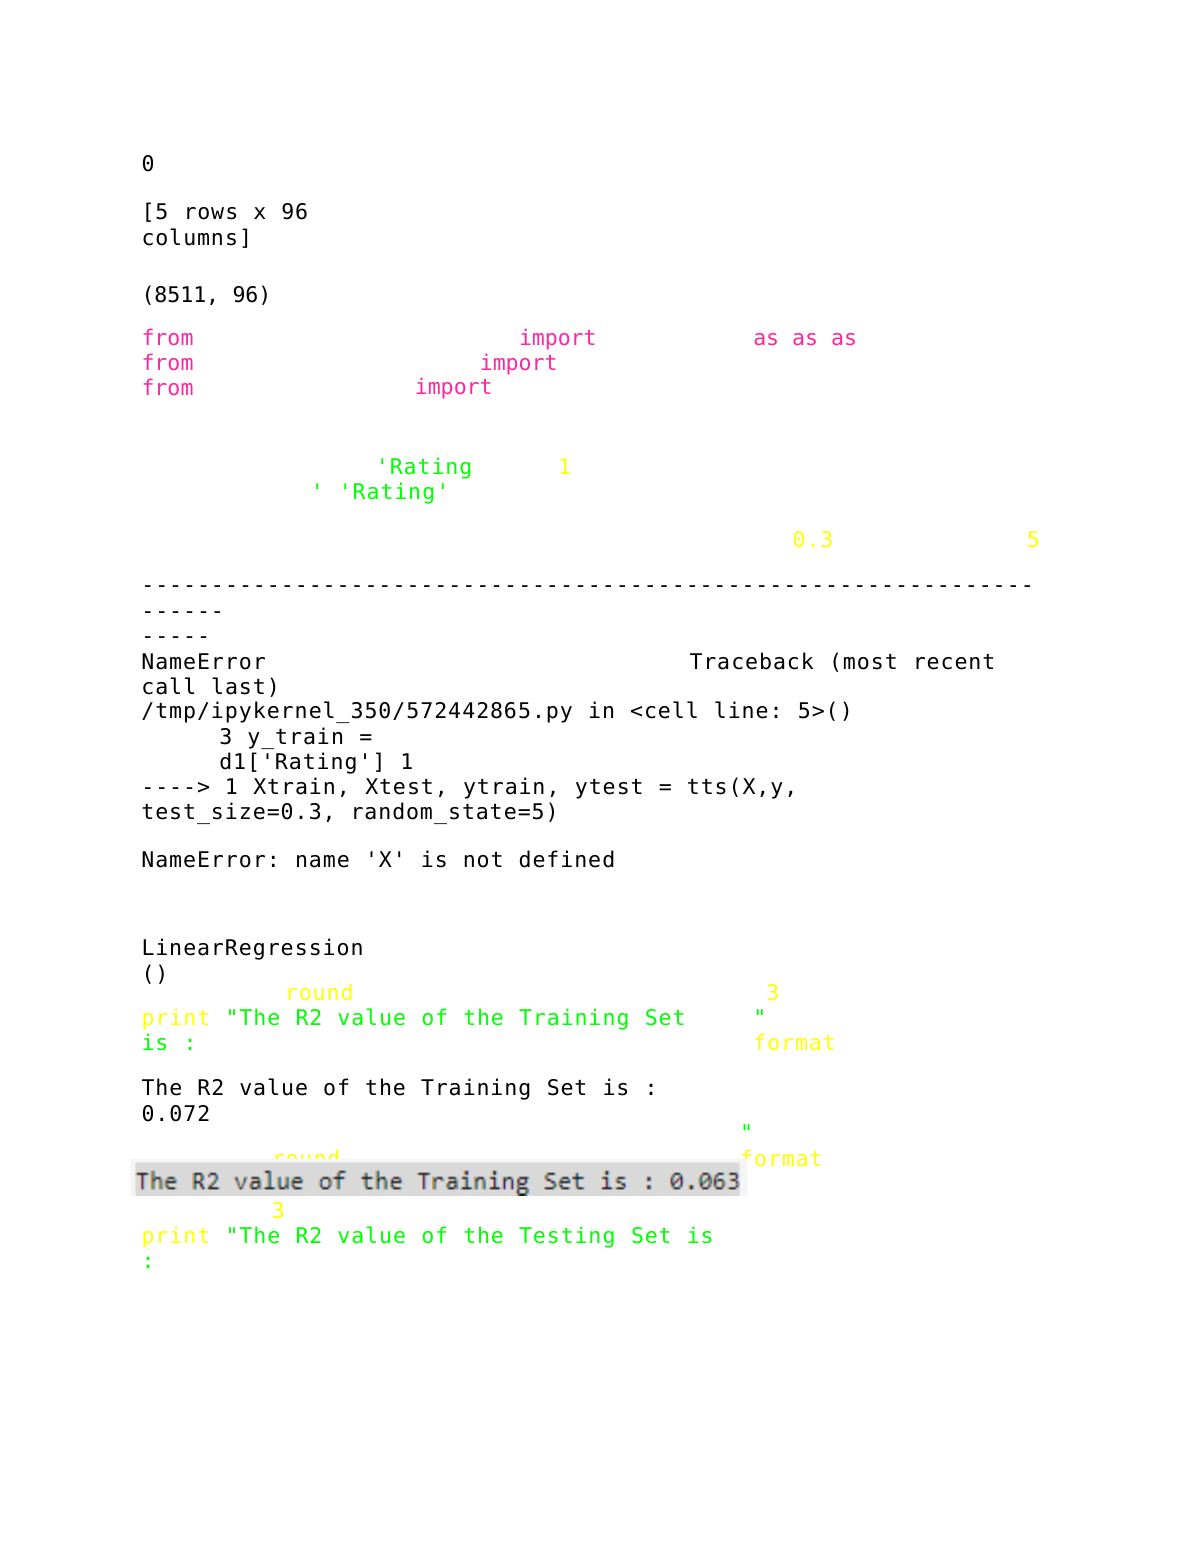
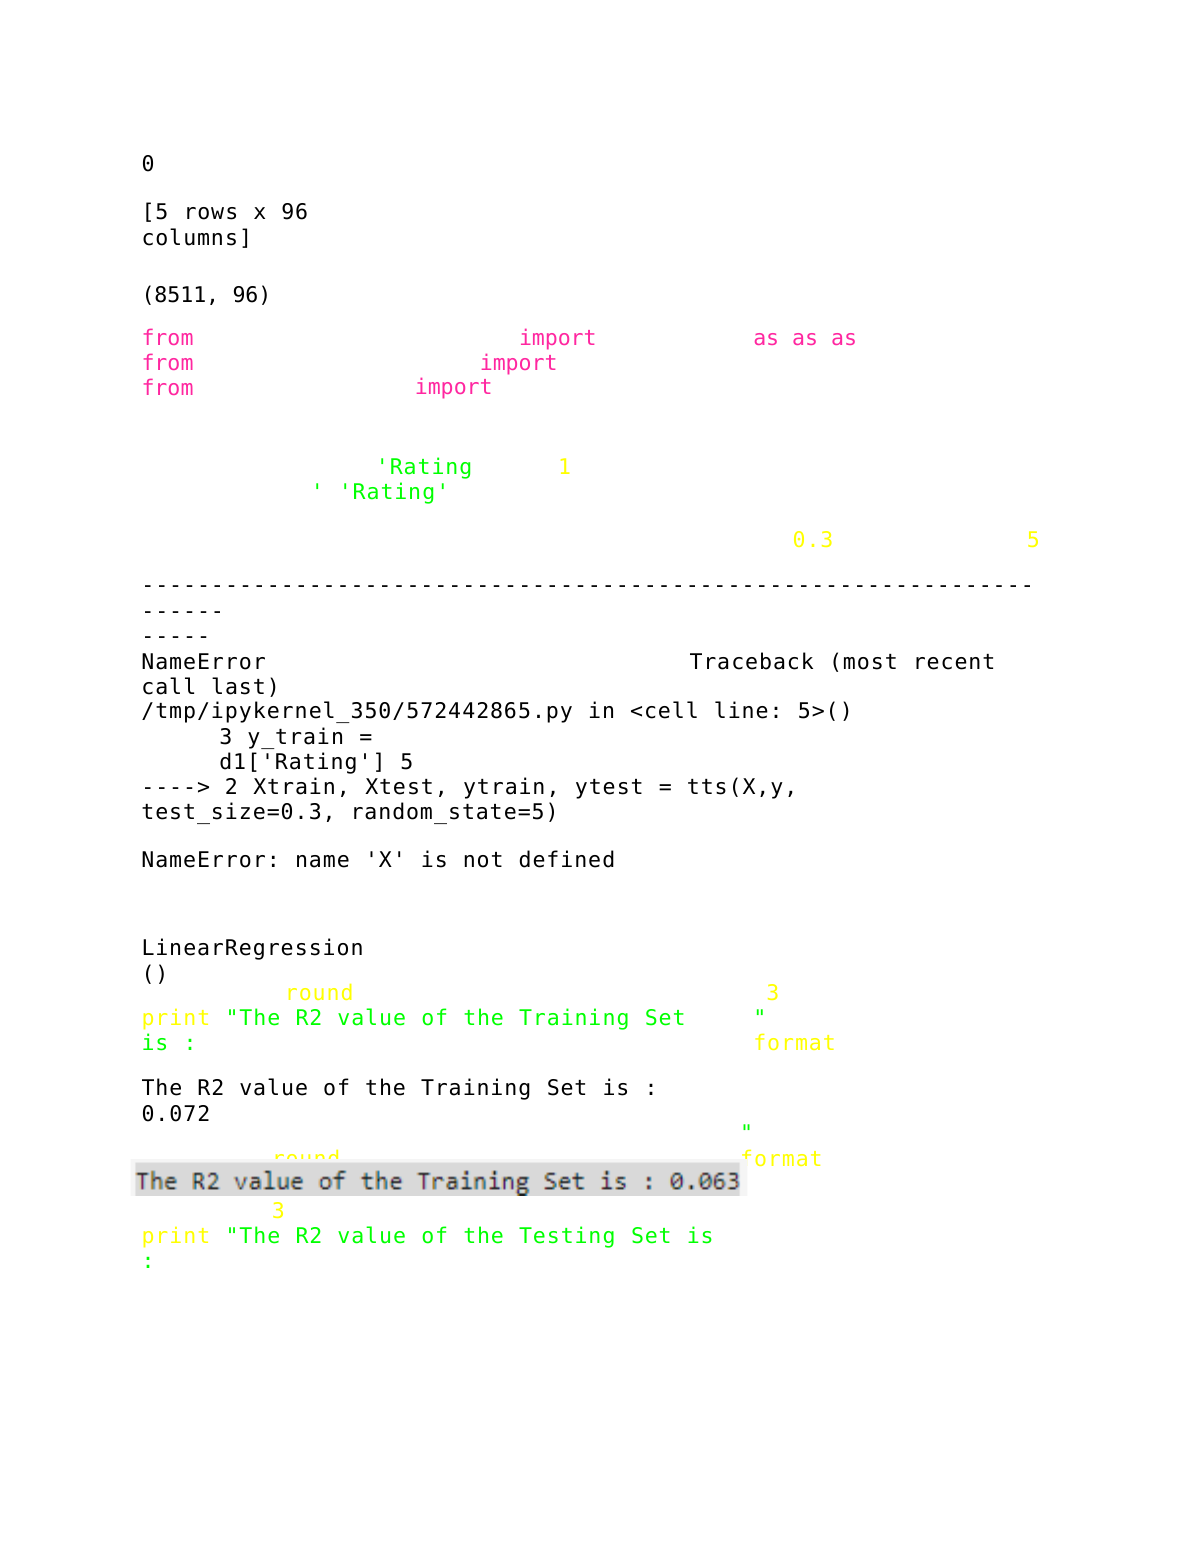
d1['Rating 1: 1 -> 5
1 at (231, 788): 1 -> 2
